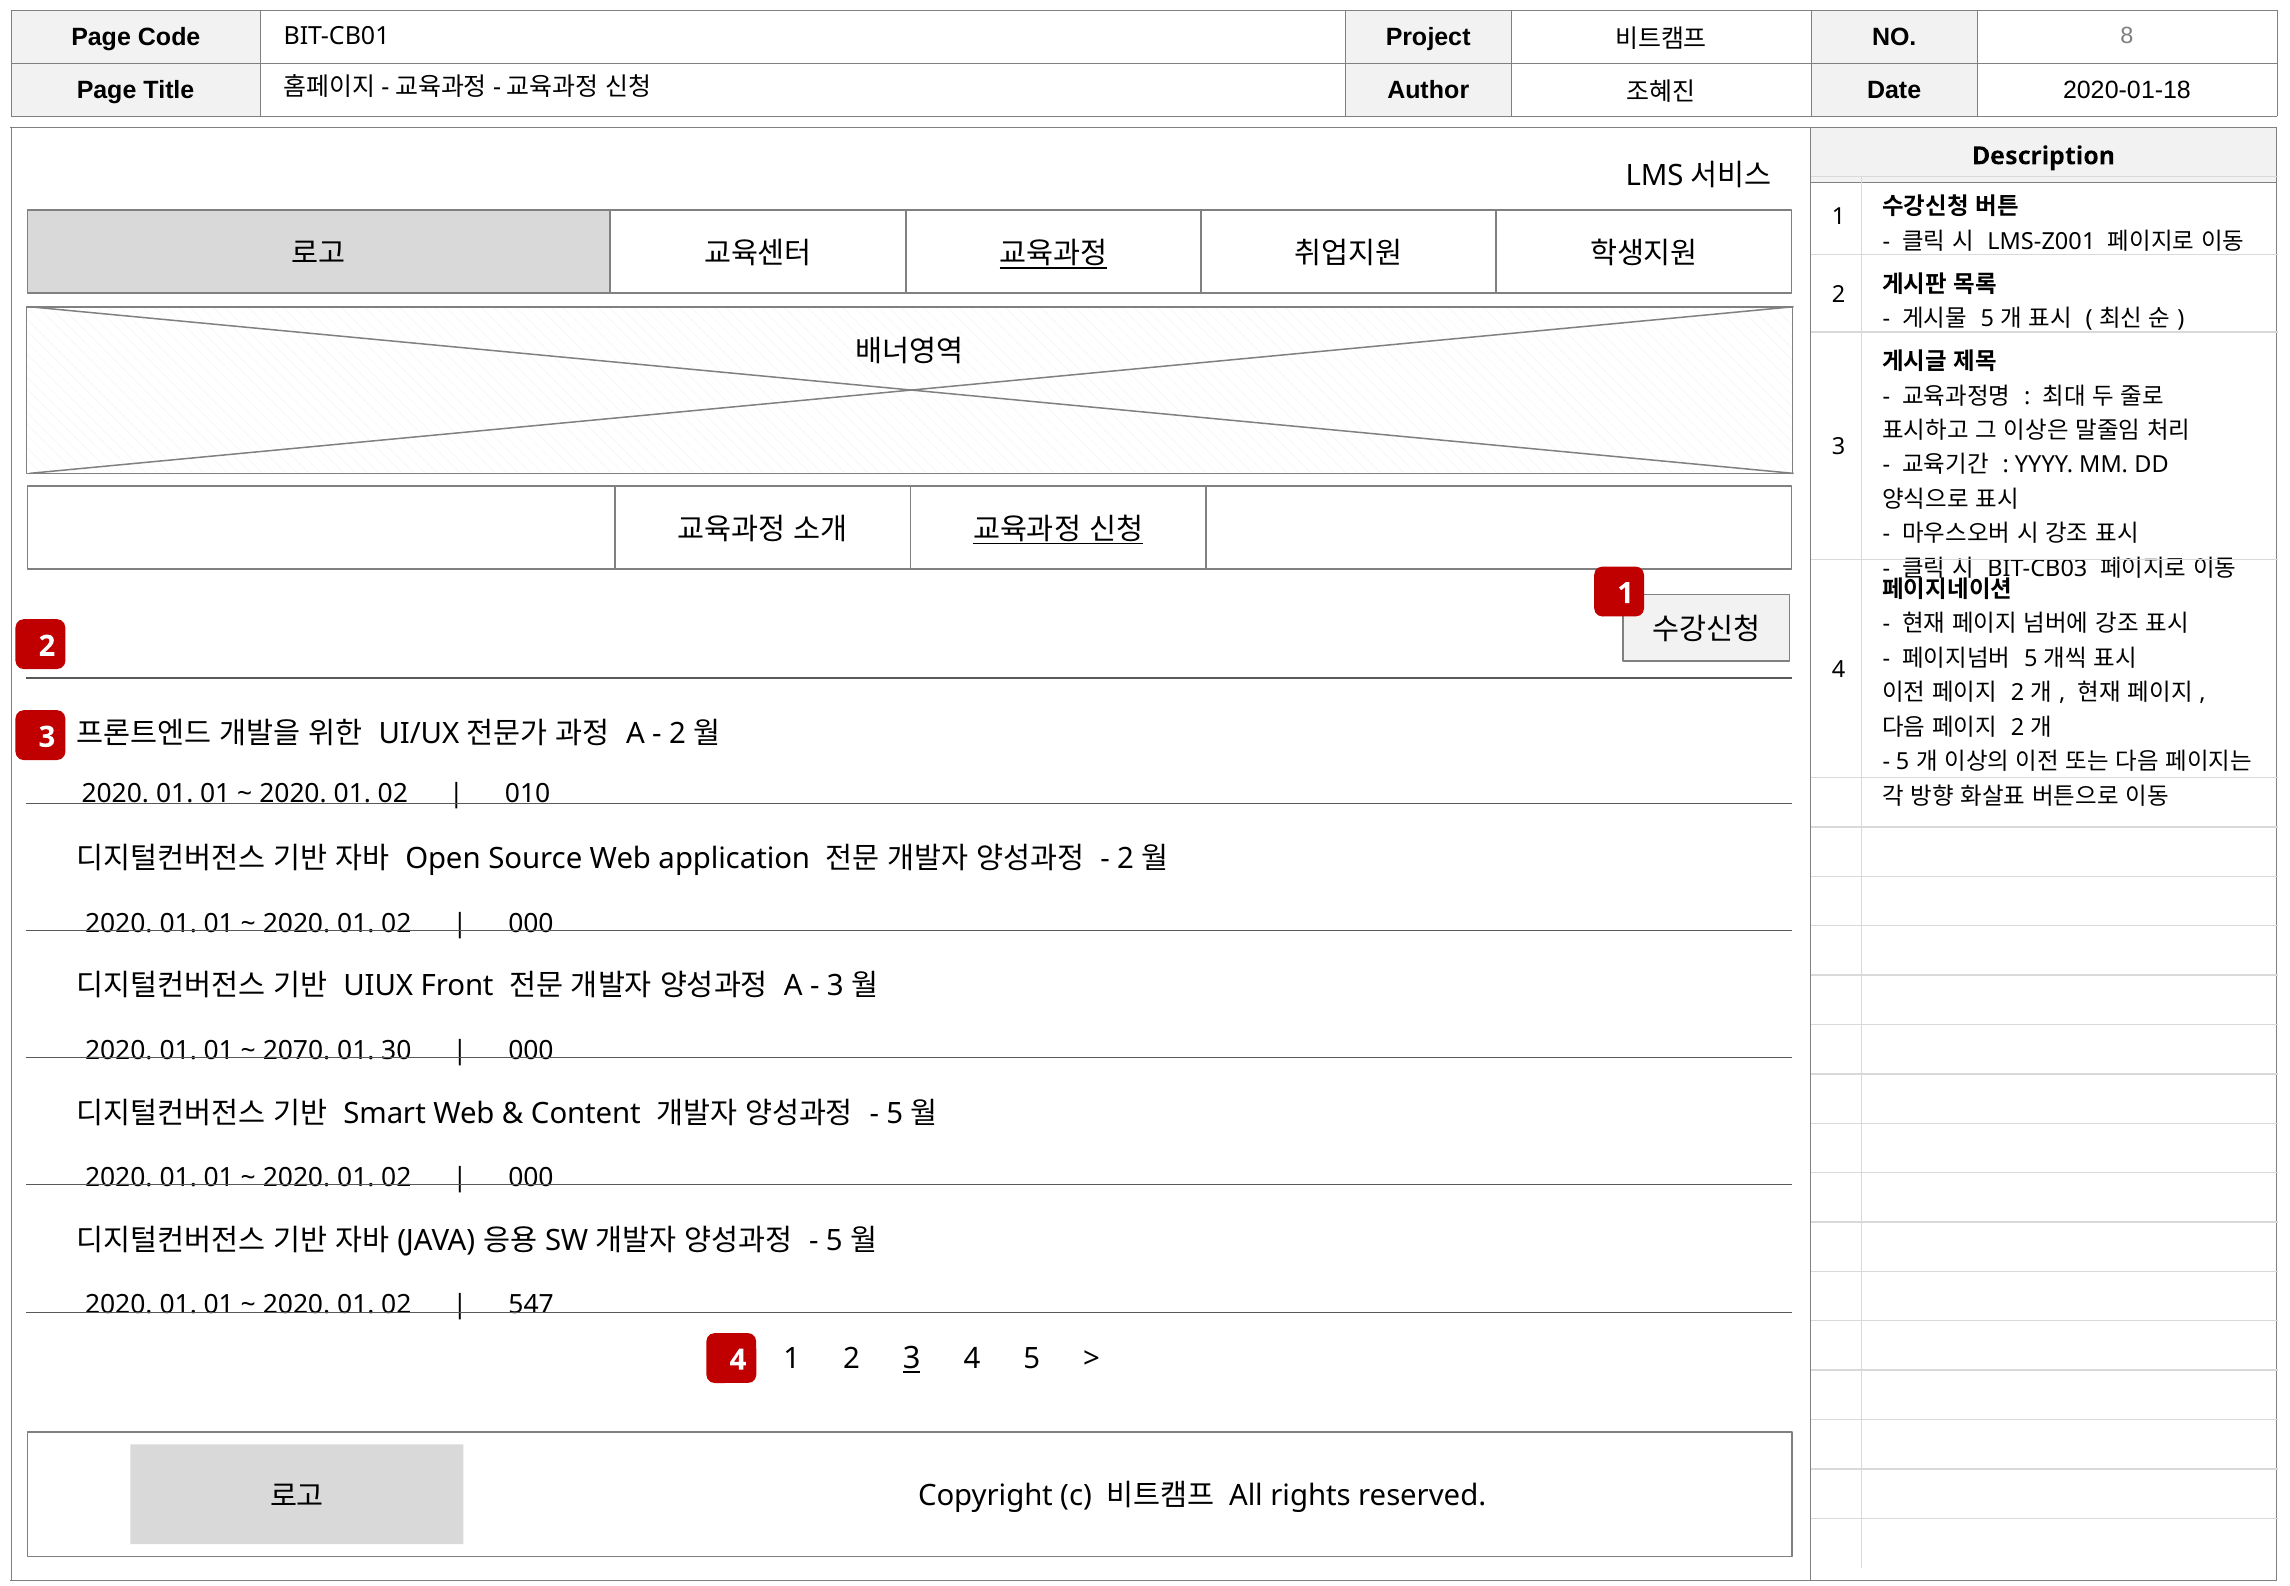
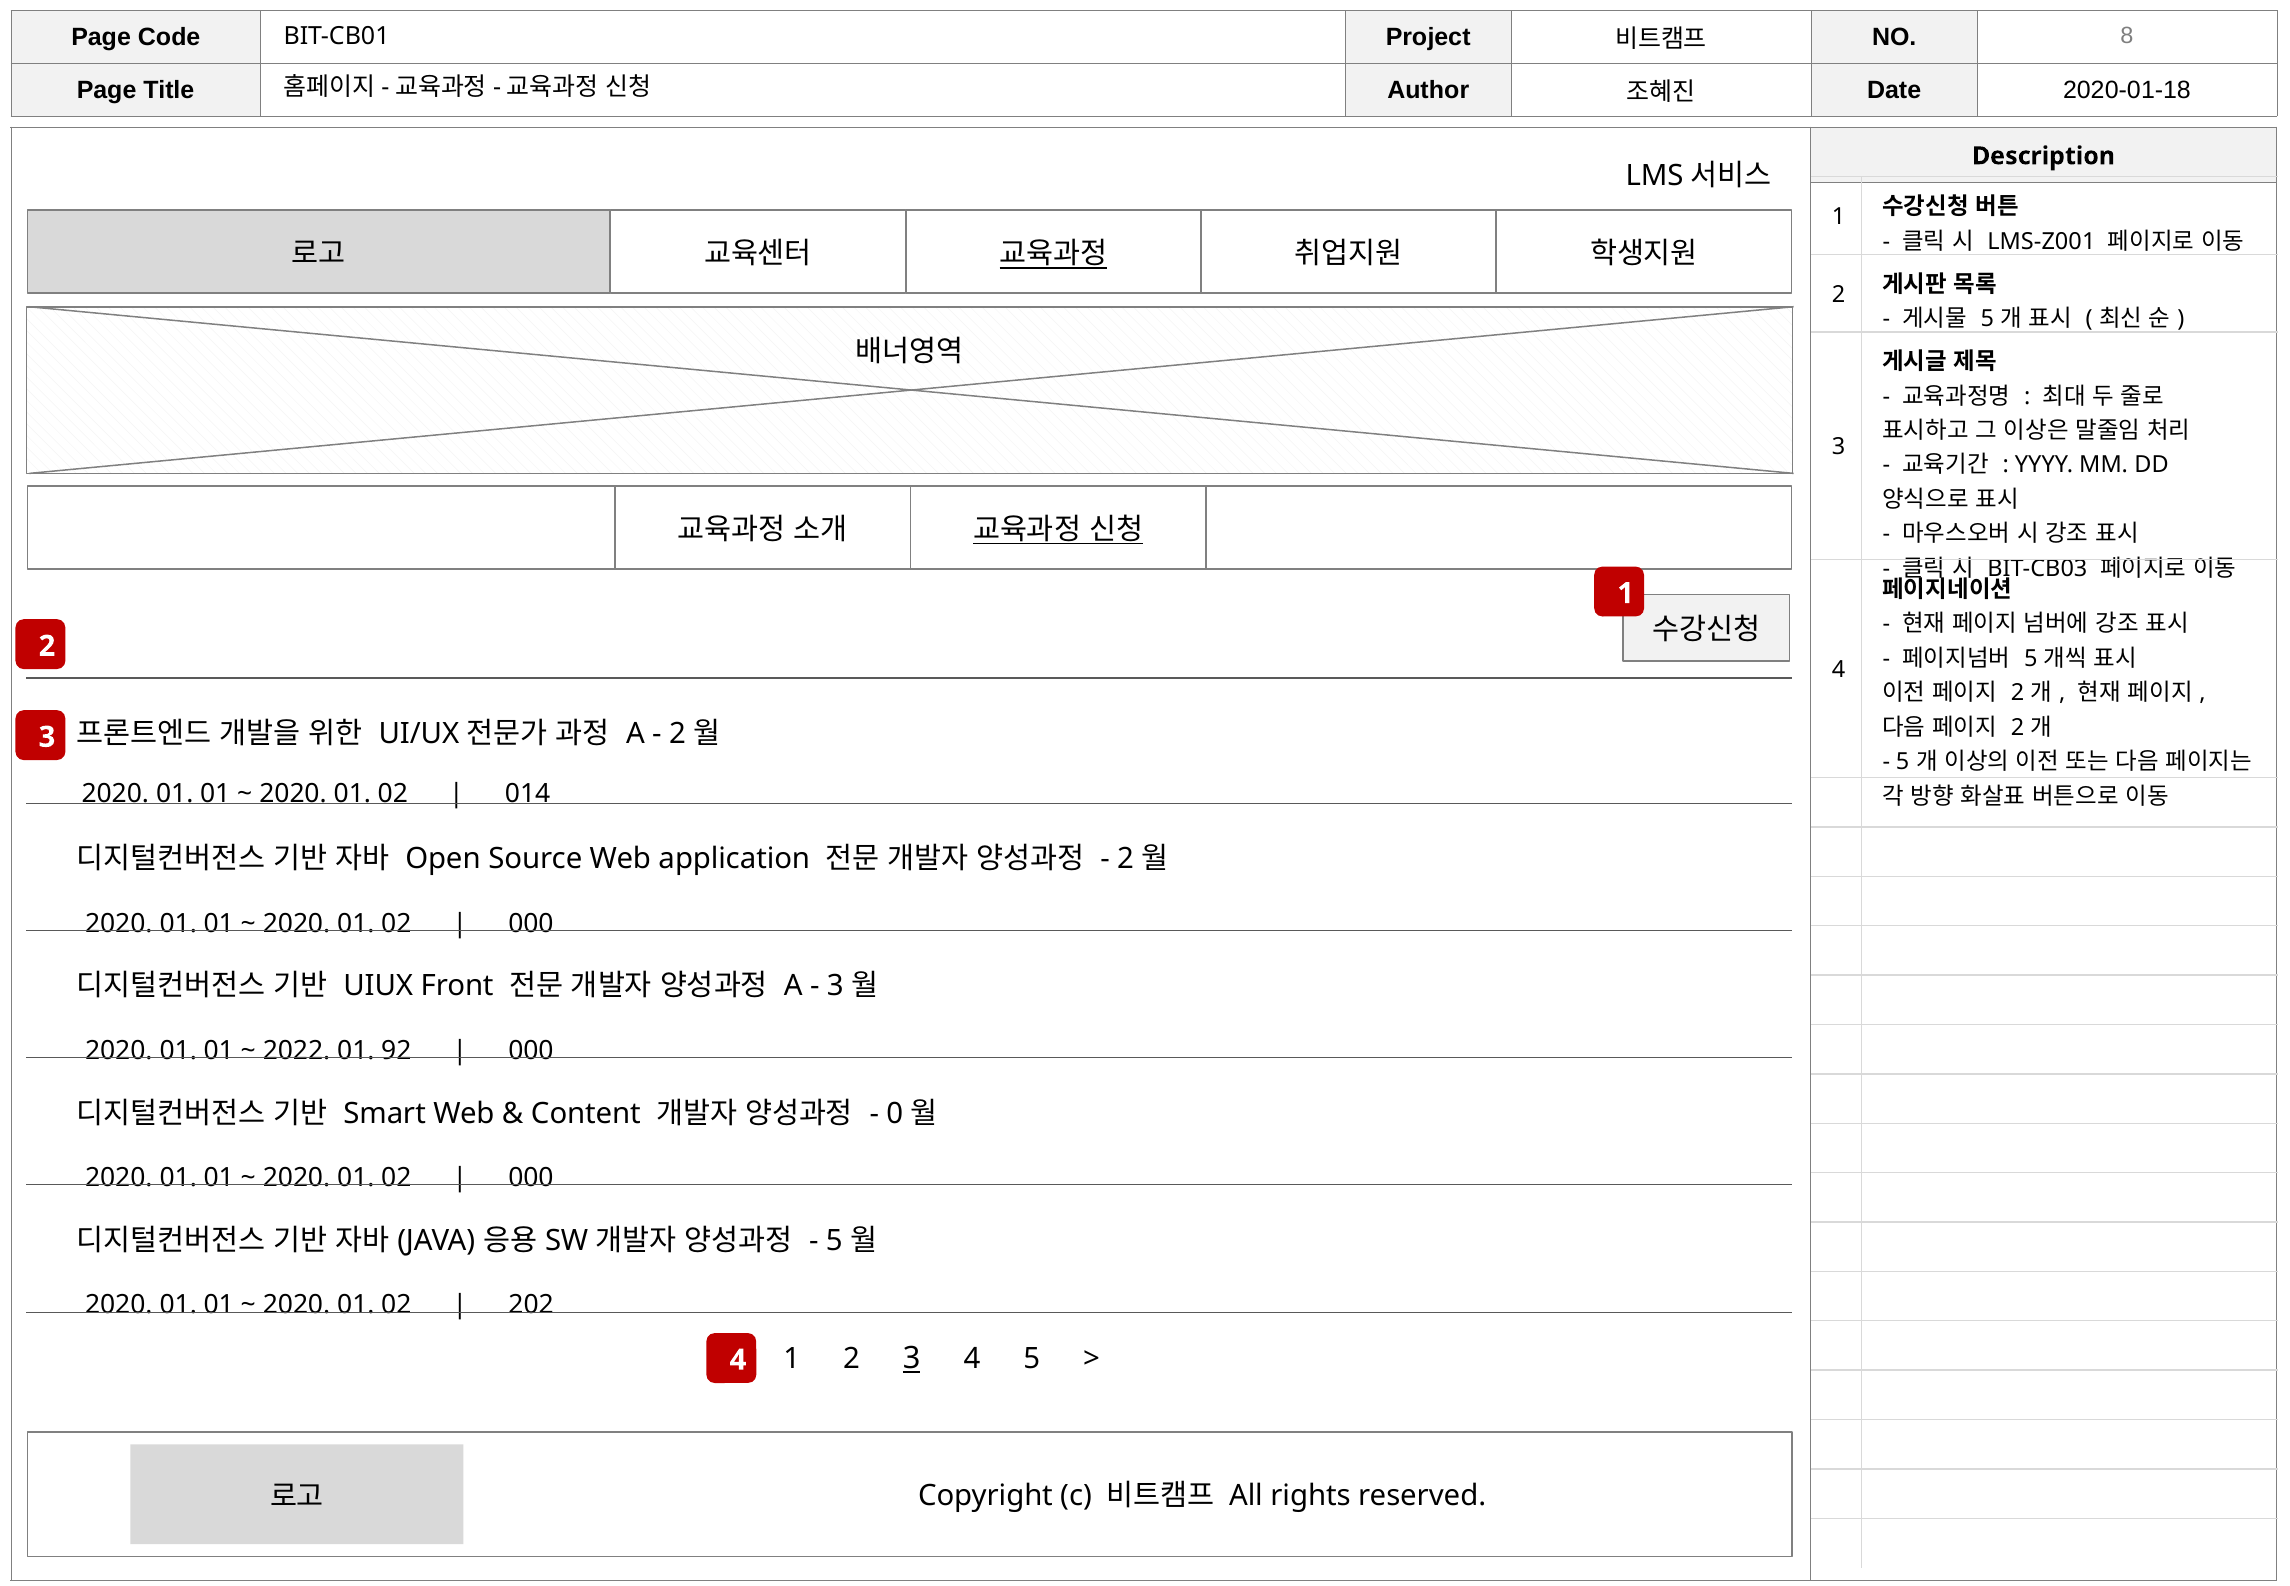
010: 010 -> 014
2070: 2070 -> 2022
30: 30 -> 92
5 at (895, 1113): 5 -> 0
547: 547 -> 202
